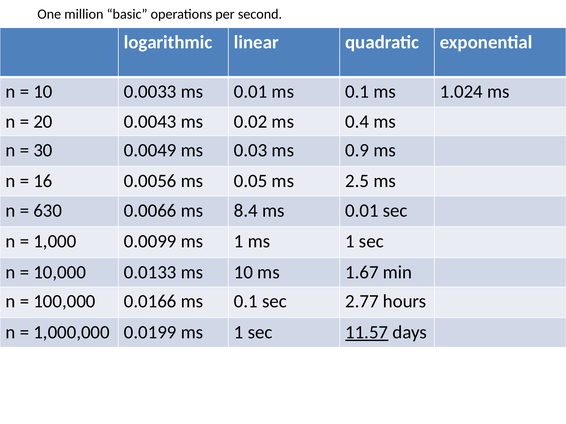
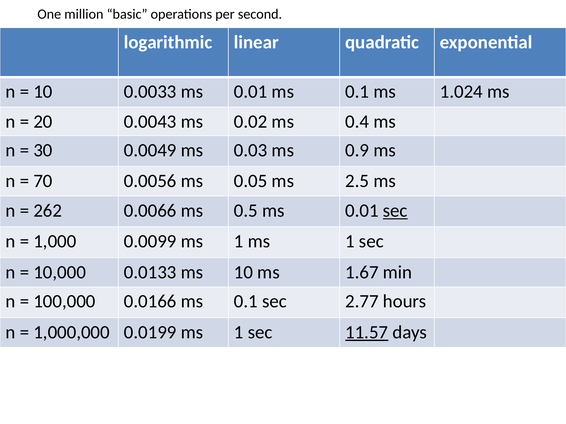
16: 16 -> 70
630: 630 -> 262
8.4: 8.4 -> 0.5
sec at (395, 211) underline: none -> present
